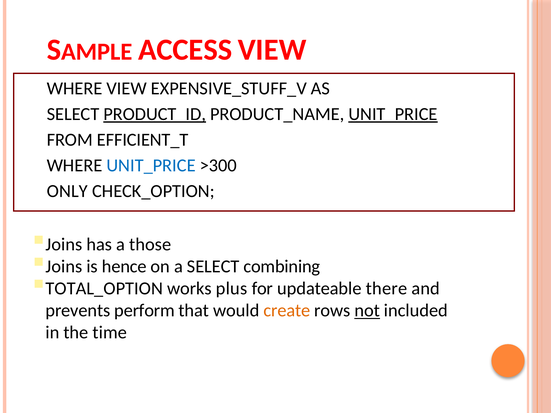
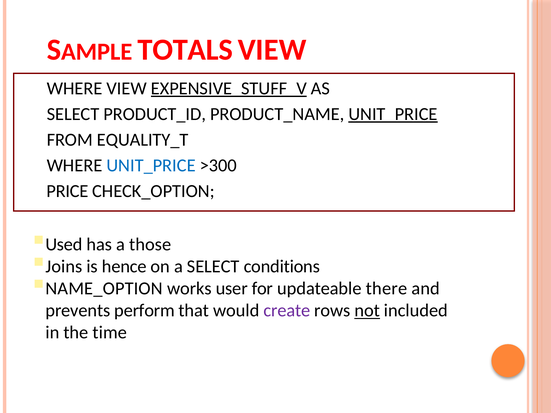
ACCESS: ACCESS -> TOTALS
EXPENSIVE_STUFF_V underline: none -> present
PRODUCT_ID underline: present -> none
EFFICIENT_T: EFFICIENT_T -> EQUALITY_T
ONLY: ONLY -> PRICE
Joins at (64, 245): Joins -> Used
combining: combining -> conditions
TOTAL_OPTION: TOTAL_OPTION -> NAME_OPTION
plus: plus -> user
create colour: orange -> purple
